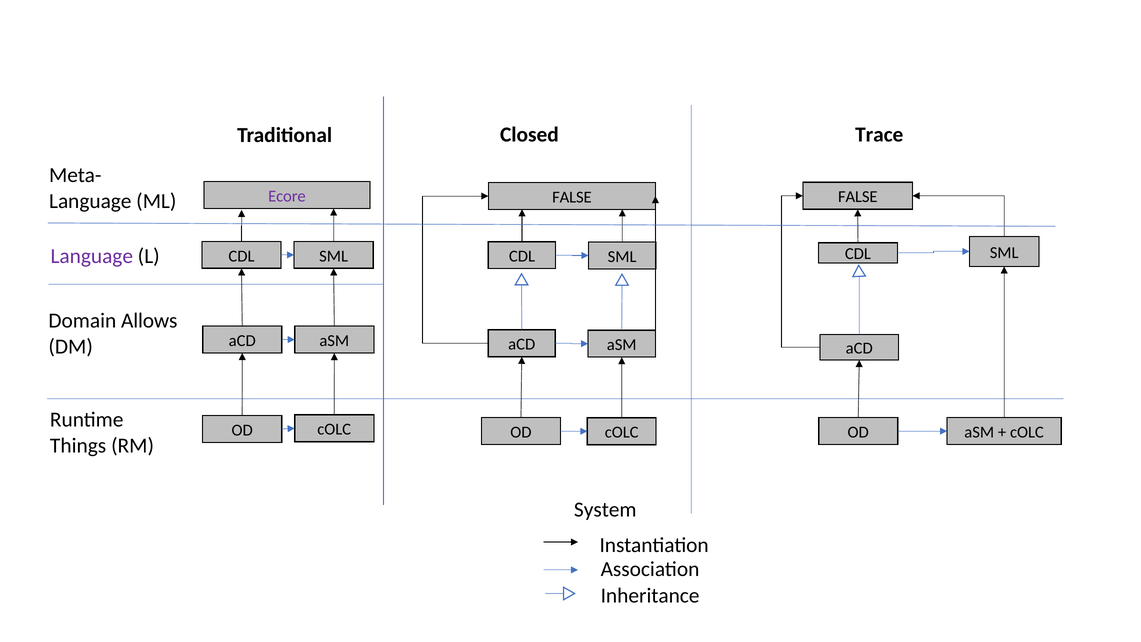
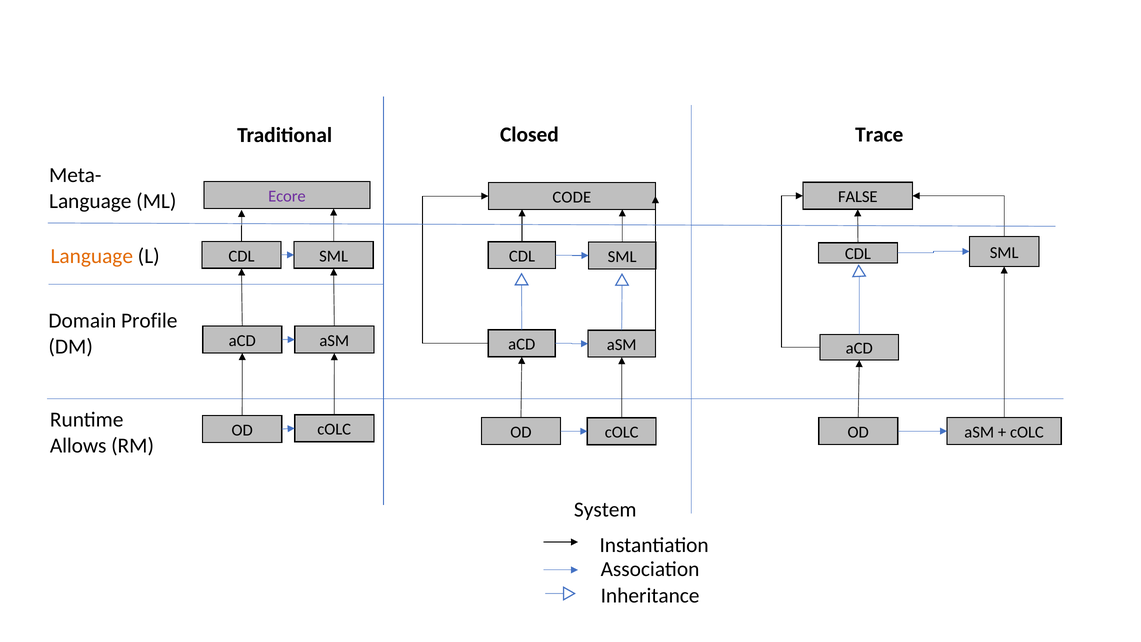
FALSE at (572, 197): FALSE -> CODE
Language at (92, 256) colour: purple -> orange
Allows: Allows -> Profile
Things: Things -> Allows
